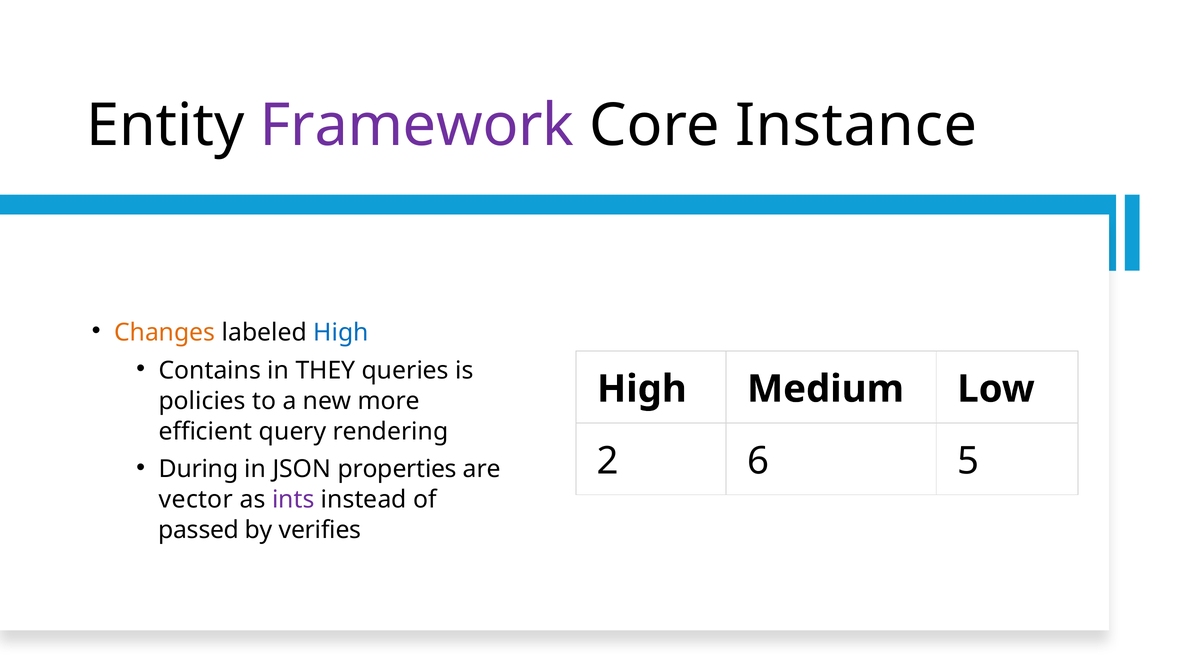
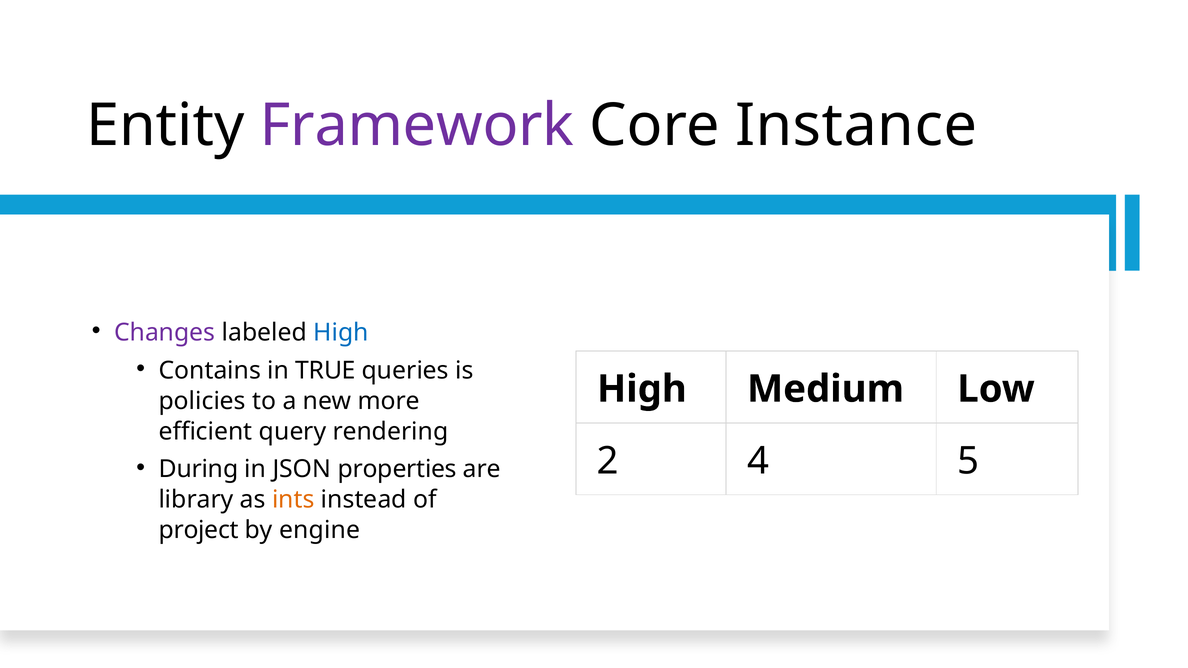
Changes colour: orange -> purple
THEY: THEY -> TRUE
6: 6 -> 4
vector: vector -> library
ints colour: purple -> orange
passed: passed -> project
verifies: verifies -> engine
